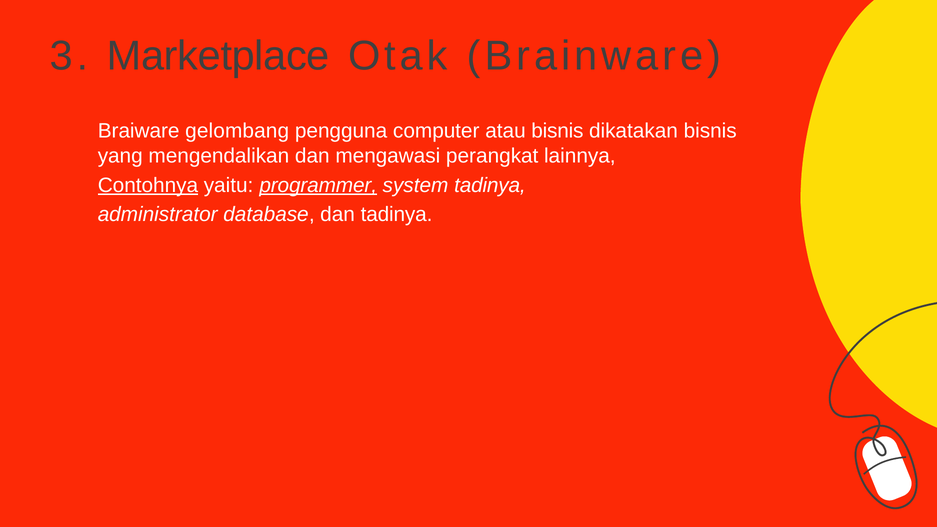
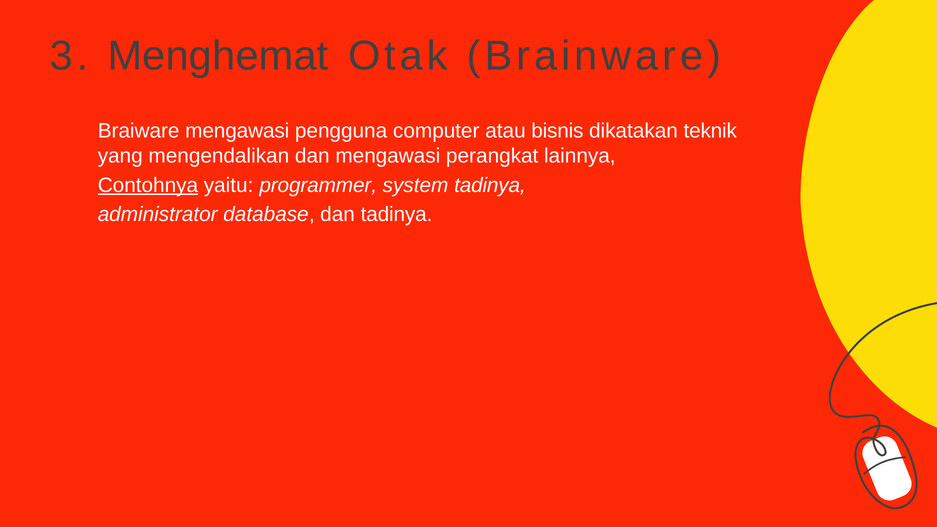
Marketplace: Marketplace -> Menghemat
Braiware gelombang: gelombang -> mengawasi
dikatakan bisnis: bisnis -> teknik
programmer underline: present -> none
